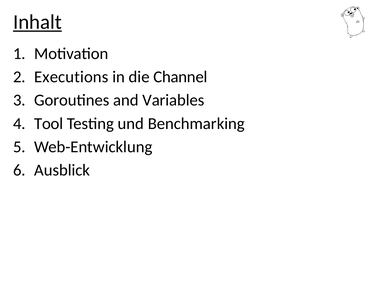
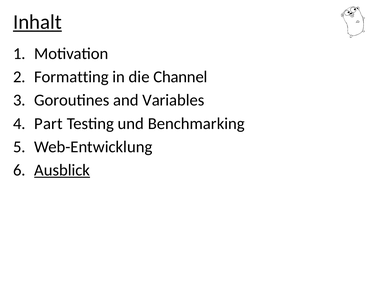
Executions: Executions -> Formatting
Tool: Tool -> Part
Ausblick underline: none -> present
